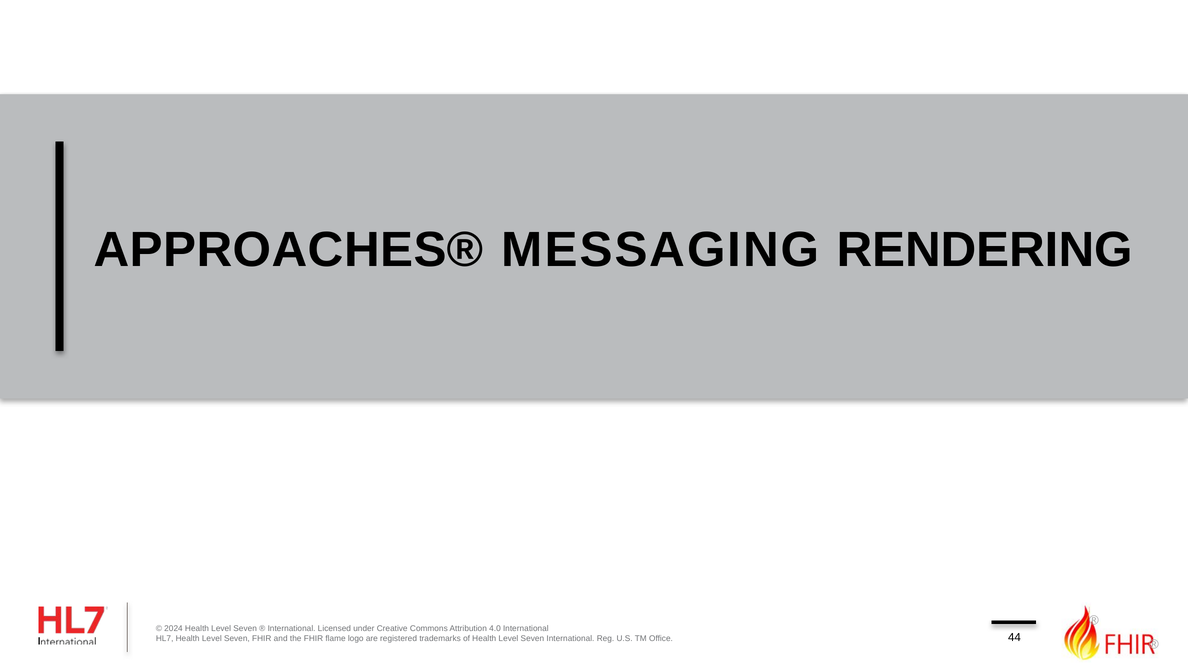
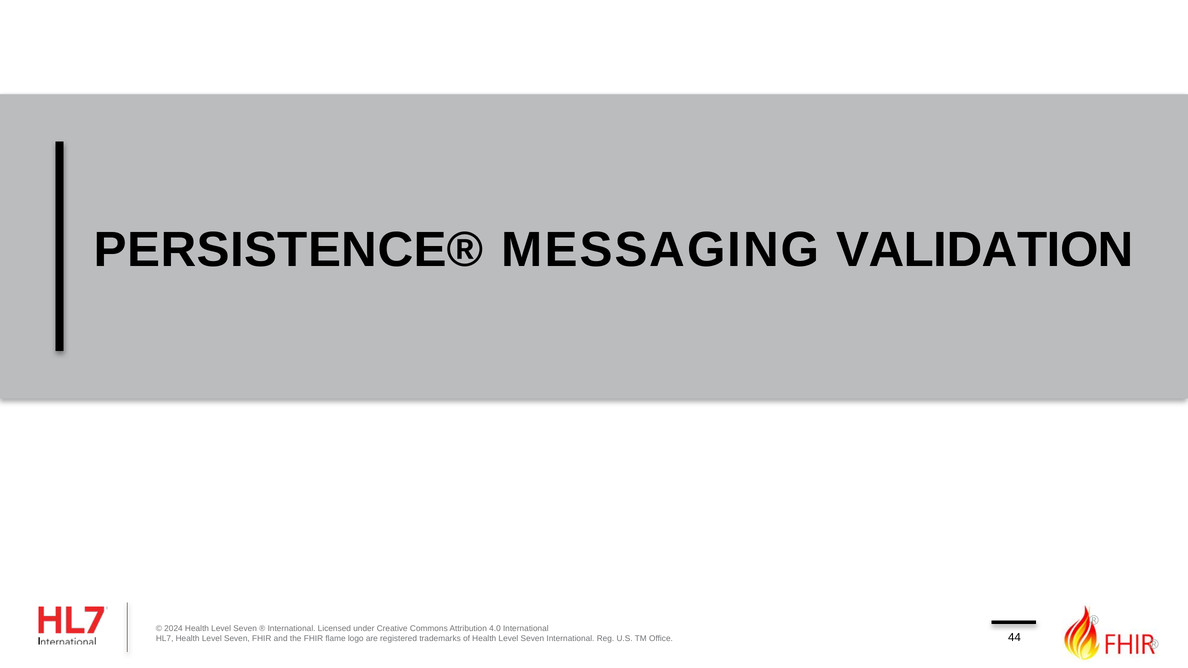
APPROACHES®: APPROACHES® -> PERSISTENCE®
RENDERING: RENDERING -> VALIDATION
